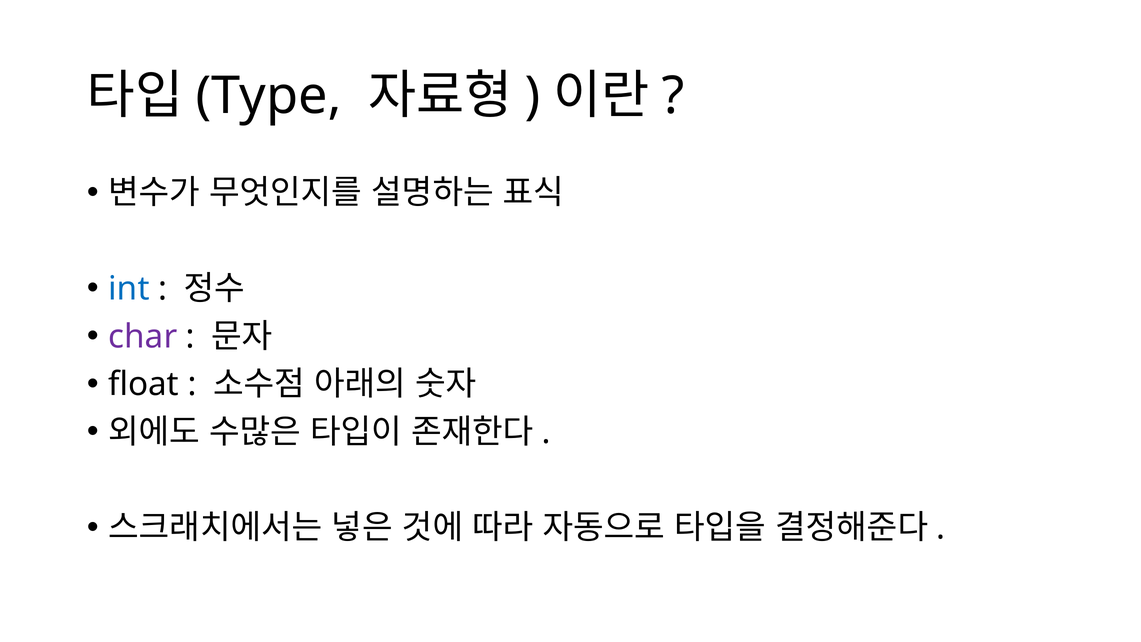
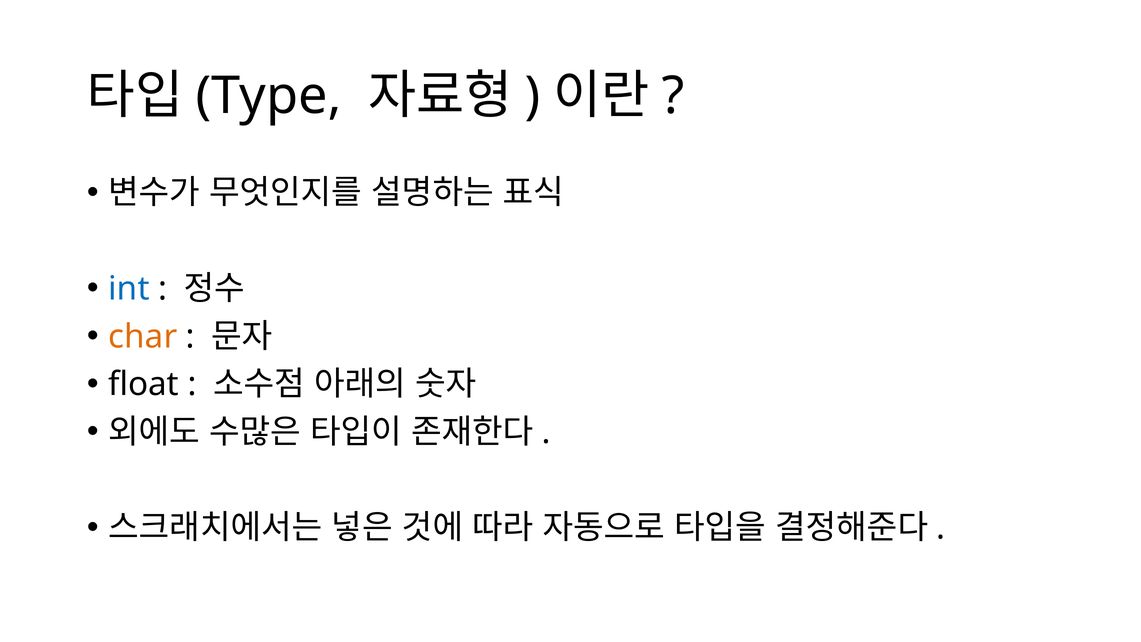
char colour: purple -> orange
